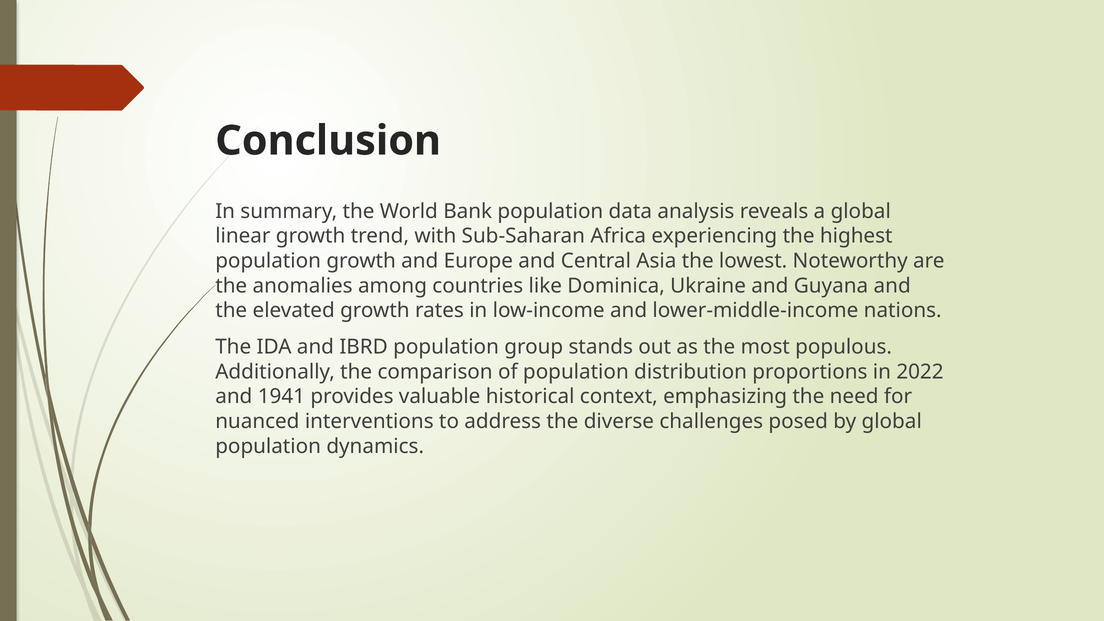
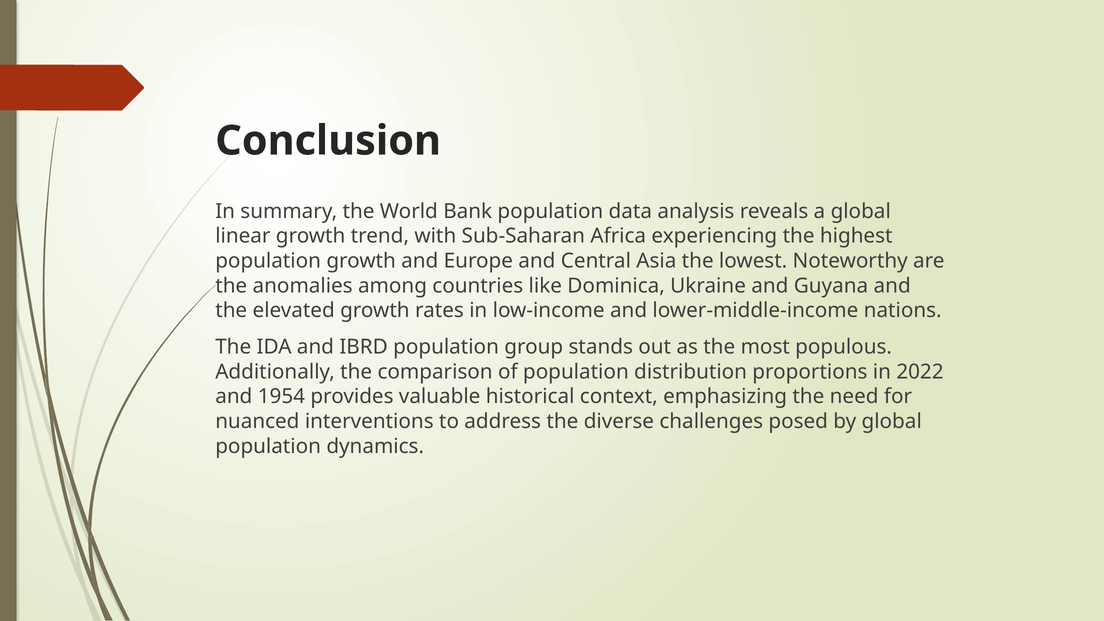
1941: 1941 -> 1954
